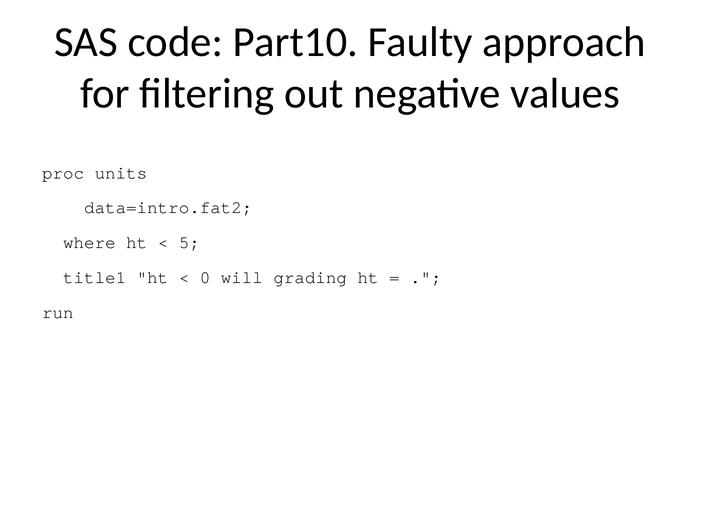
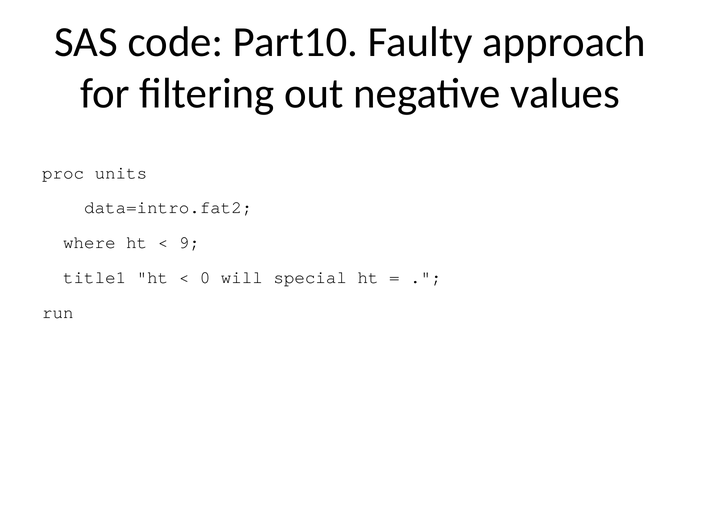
5: 5 -> 9
grading: grading -> special
